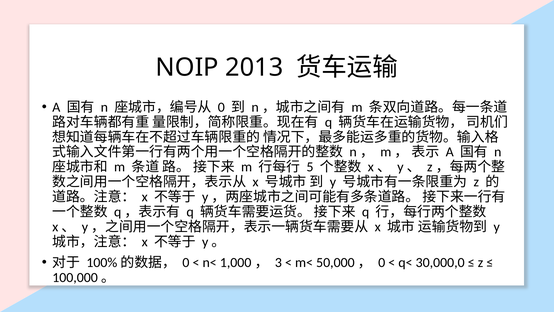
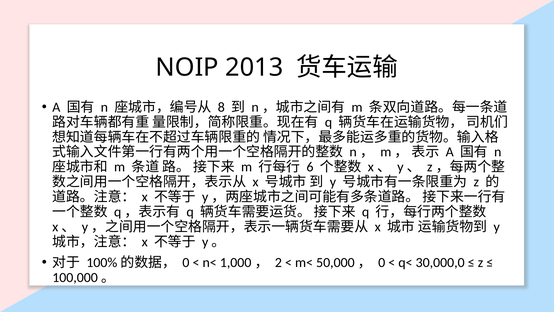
0 at (221, 107): 0 -> 8
5: 5 -> 6
3: 3 -> 2
